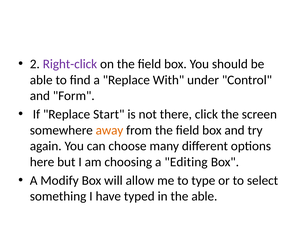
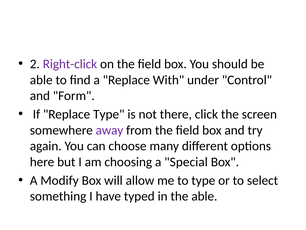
Replace Start: Start -> Type
away colour: orange -> purple
Editing: Editing -> Special
